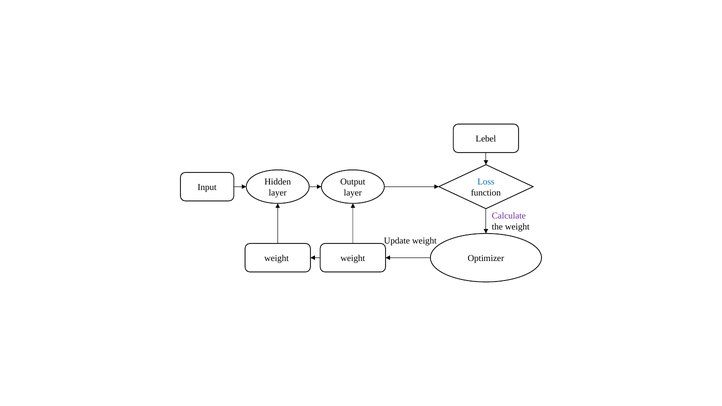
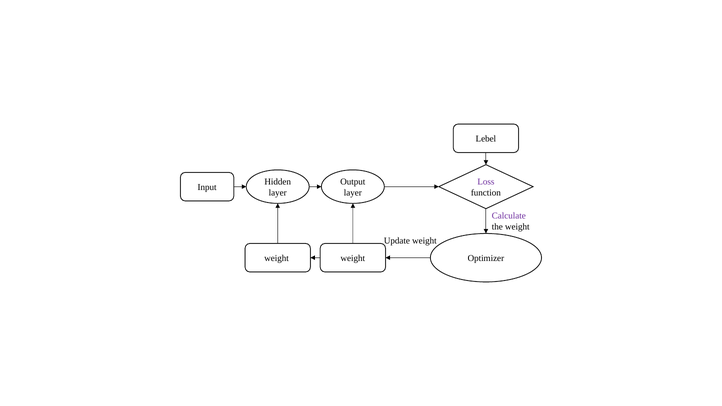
Loss colour: blue -> purple
